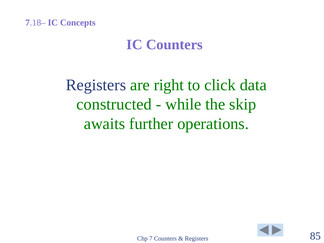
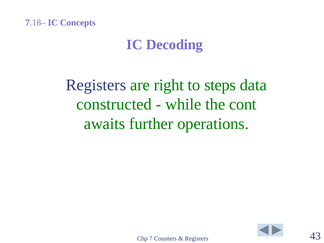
IC Counters: Counters -> Decoding
click: click -> steps
skip: skip -> cont
85: 85 -> 43
